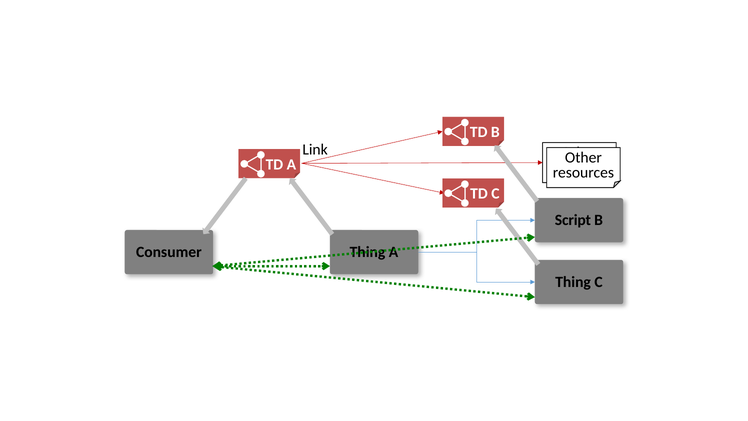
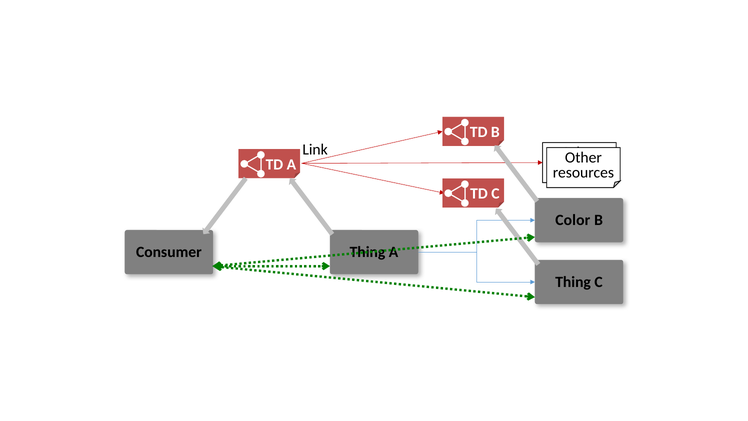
Script: Script -> Color
